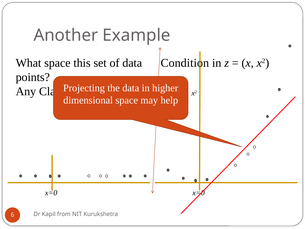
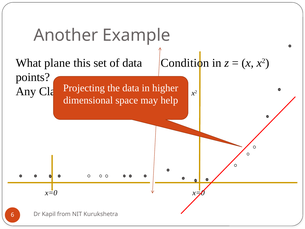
What space: space -> plane
